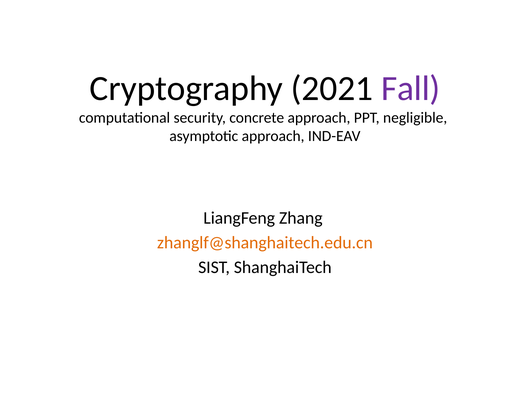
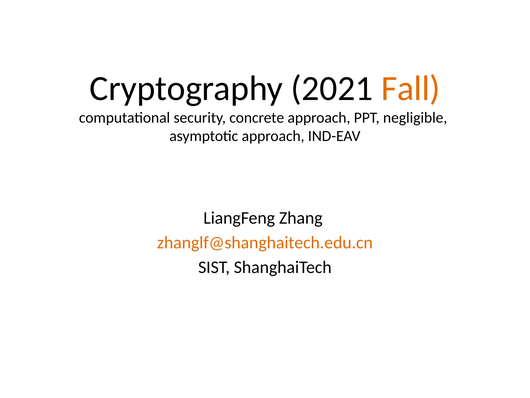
Fall colour: purple -> orange
